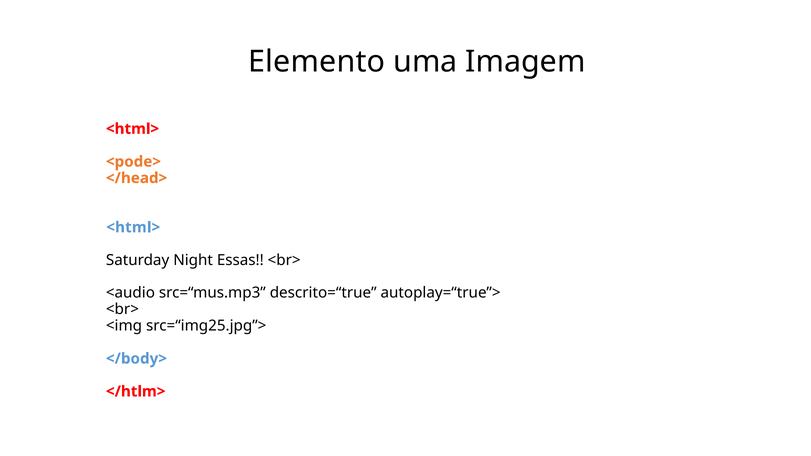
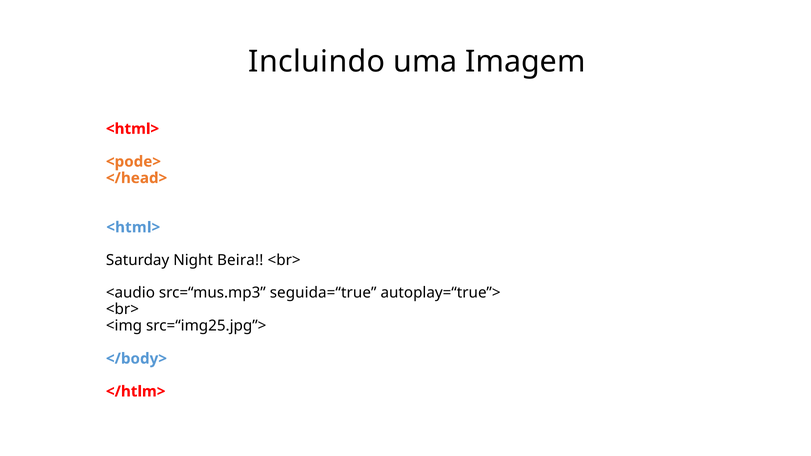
Elemento: Elemento -> Incluindo
Essas: Essas -> Beira
descrito=“true: descrito=“true -> seguida=“true
